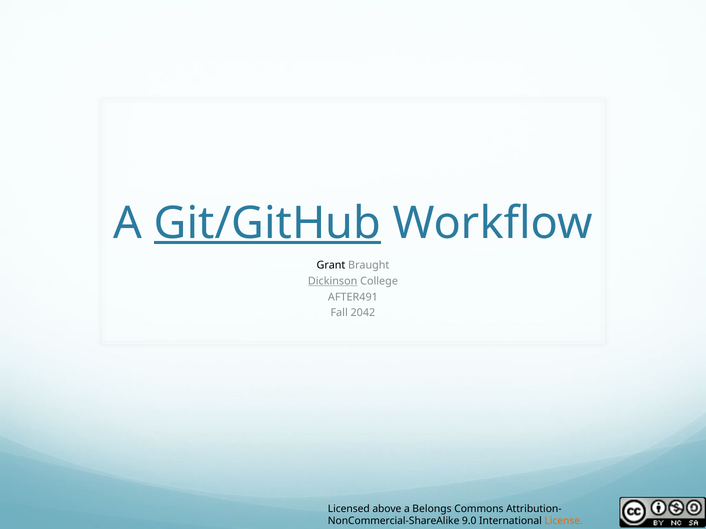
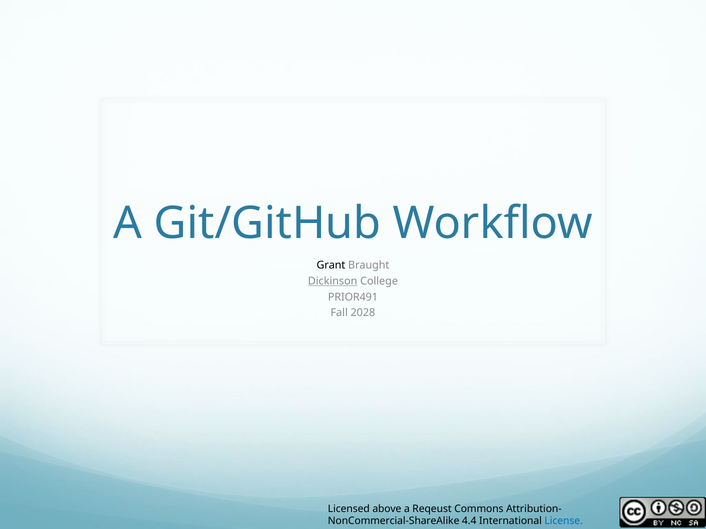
Git/GitHub underline: present -> none
AFTER491: AFTER491 -> PRIOR491
2042: 2042 -> 2028
Belongs: Belongs -> Reqeust
9.0: 9.0 -> 4.4
License colour: orange -> blue
